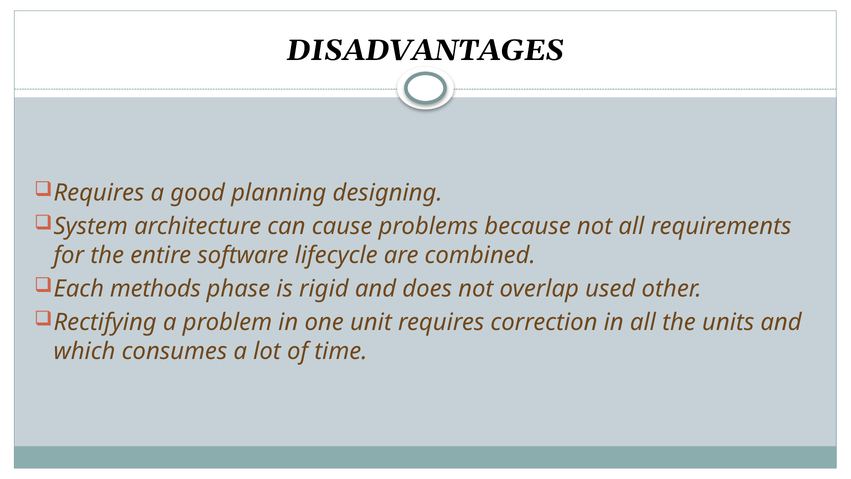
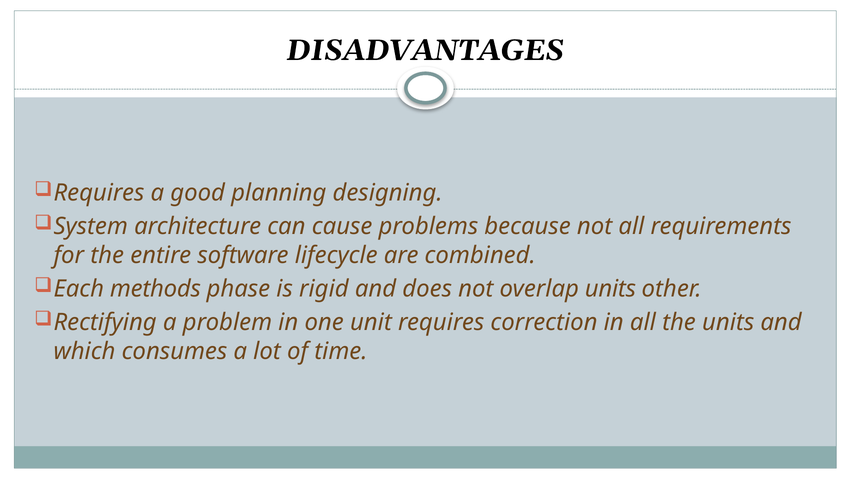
overlap used: used -> units
